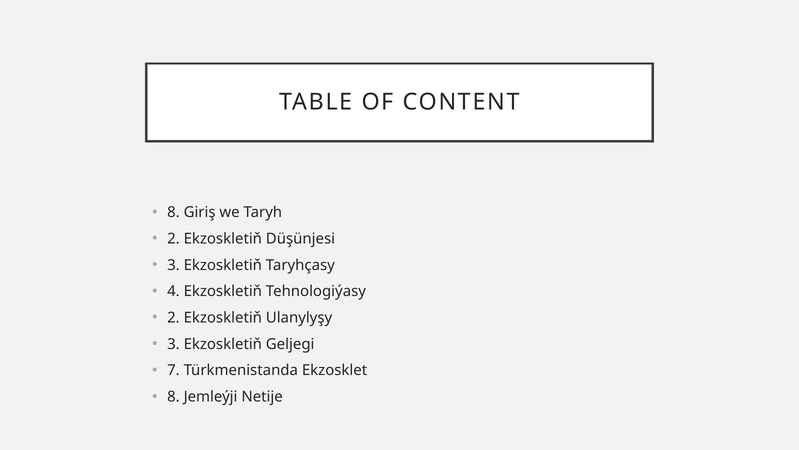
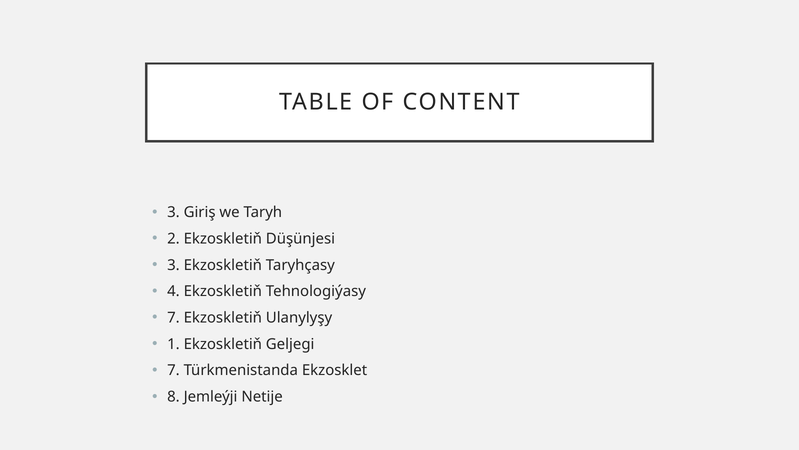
8 at (173, 212): 8 -> 3
2 at (173, 317): 2 -> 7
3 at (173, 344): 3 -> 1
